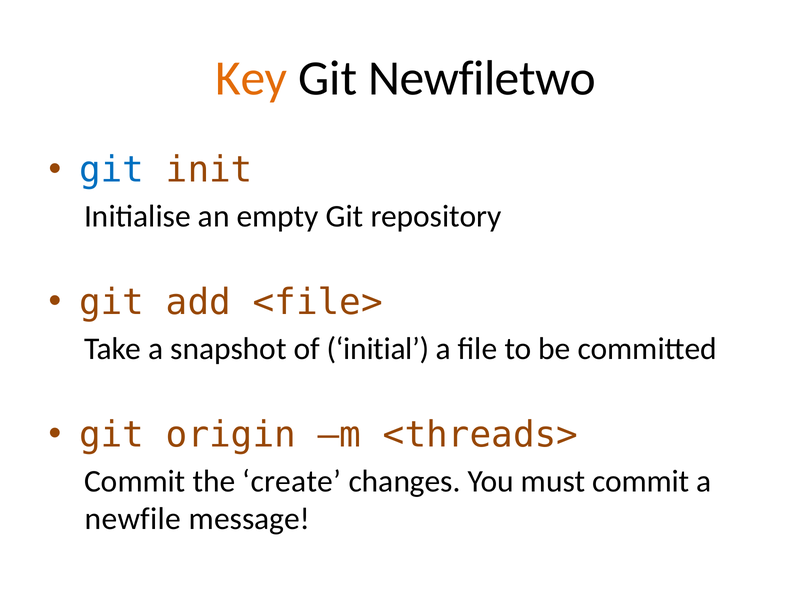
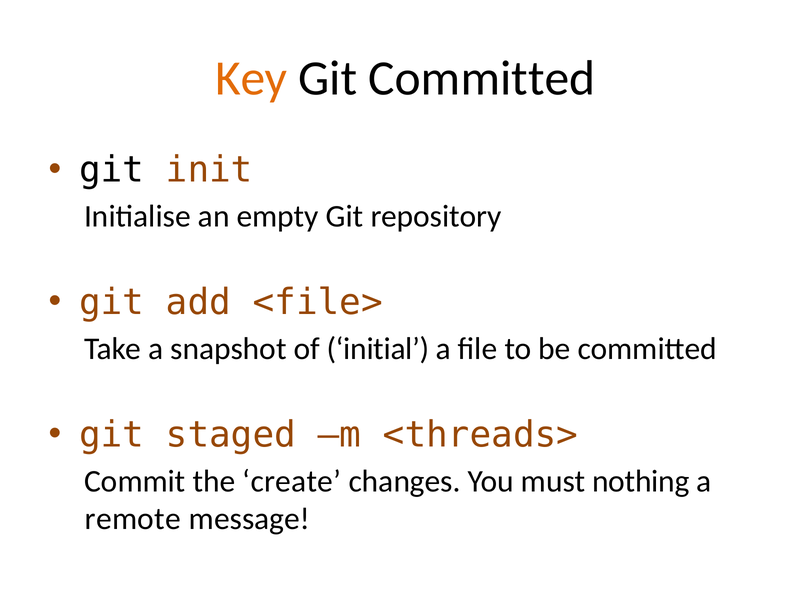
Git Newfiletwo: Newfiletwo -> Committed
git at (112, 170) colour: blue -> black
origin: origin -> staged
must commit: commit -> nothing
newfile: newfile -> remote
